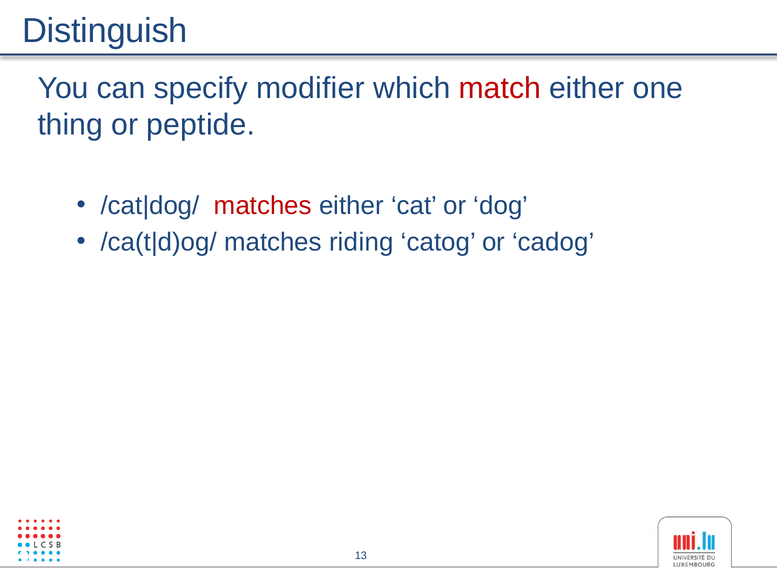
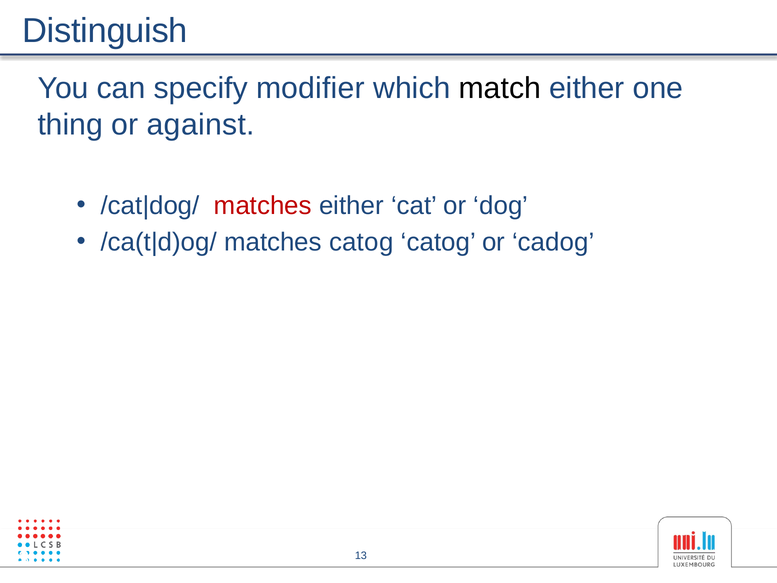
match colour: red -> black
peptide: peptide -> against
matches riding: riding -> catog
